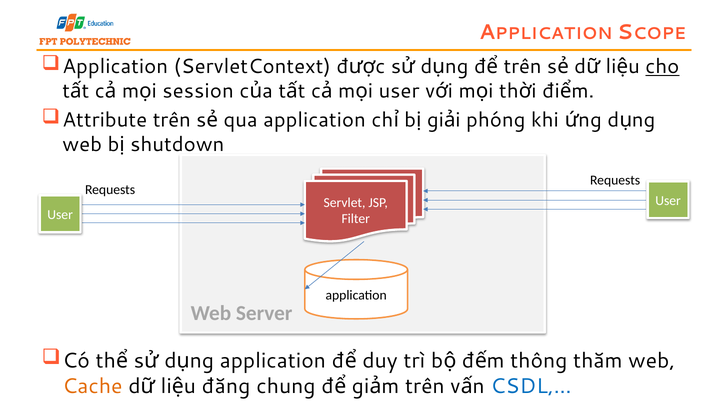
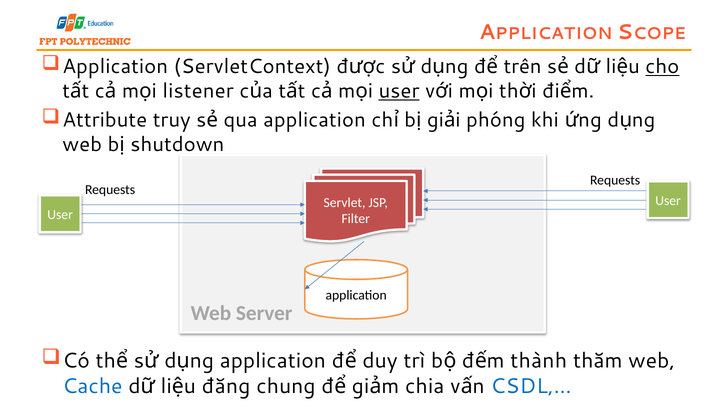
session: session -> listener
user at (399, 91) underline: none -> present
Attribute trên: trên -> truy
thông: thông -> thành
Cache colour: orange -> blue
trên at (425, 386): trên -> chia
